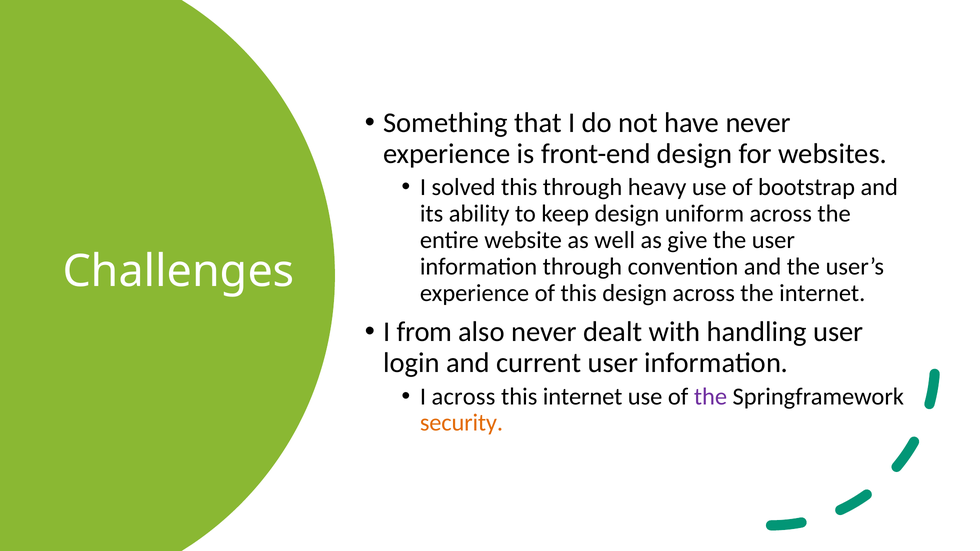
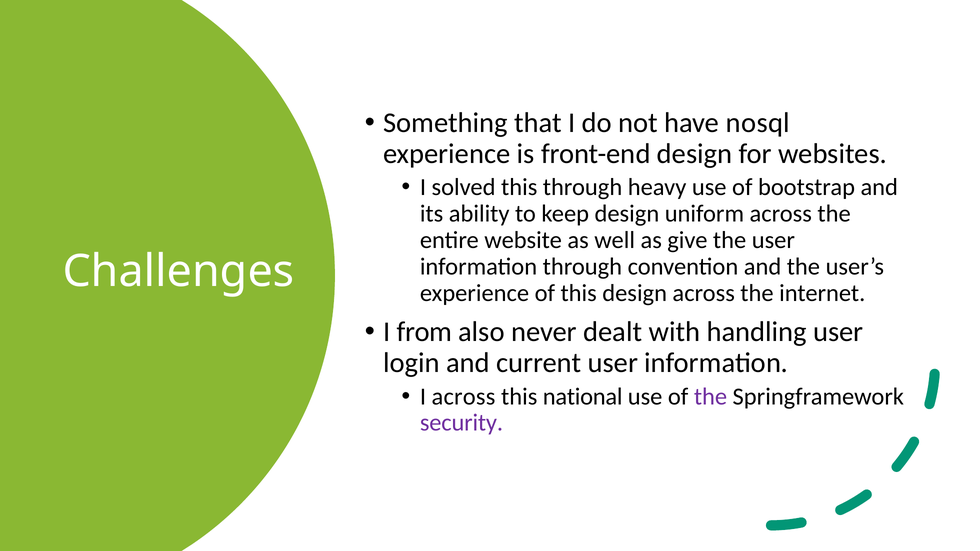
have never: never -> nosql
this internet: internet -> national
security colour: orange -> purple
